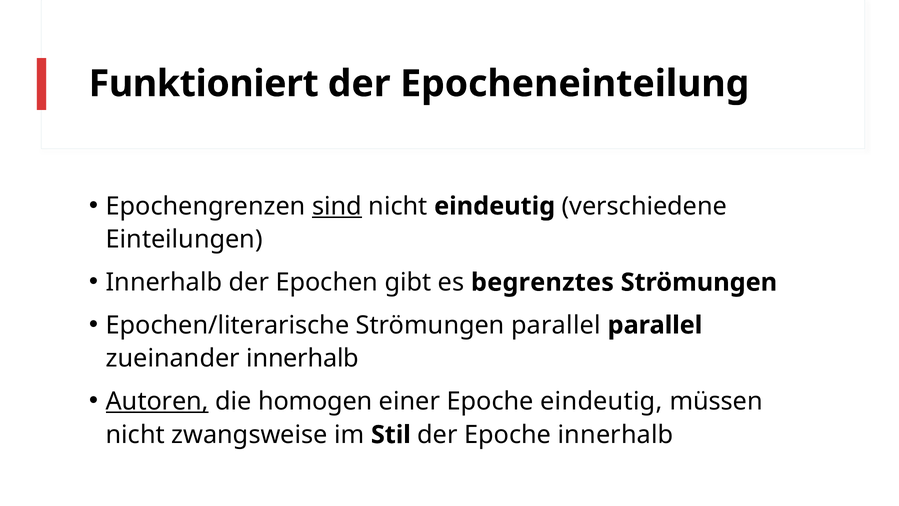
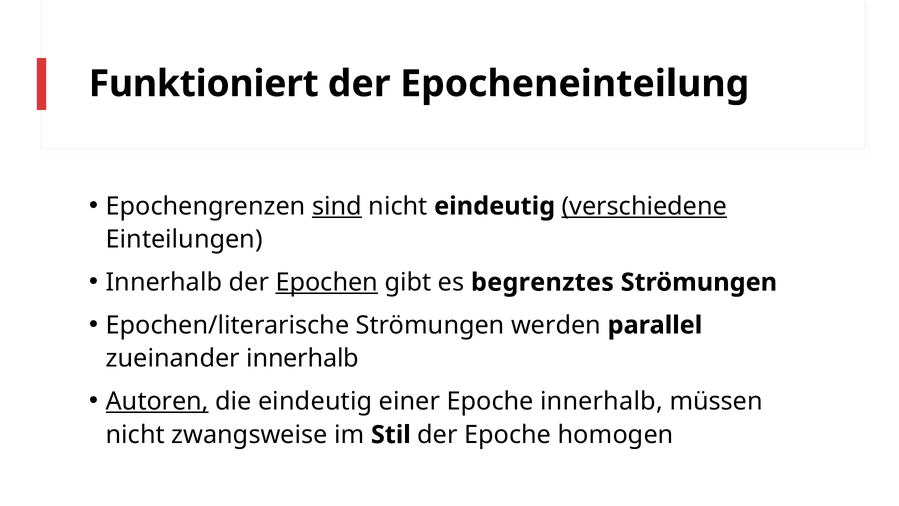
verschiedene underline: none -> present
Epochen underline: none -> present
Strömungen parallel: parallel -> werden
die homogen: homogen -> eindeutig
Epoche eindeutig: eindeutig -> innerhalb
Epoche innerhalb: innerhalb -> homogen
